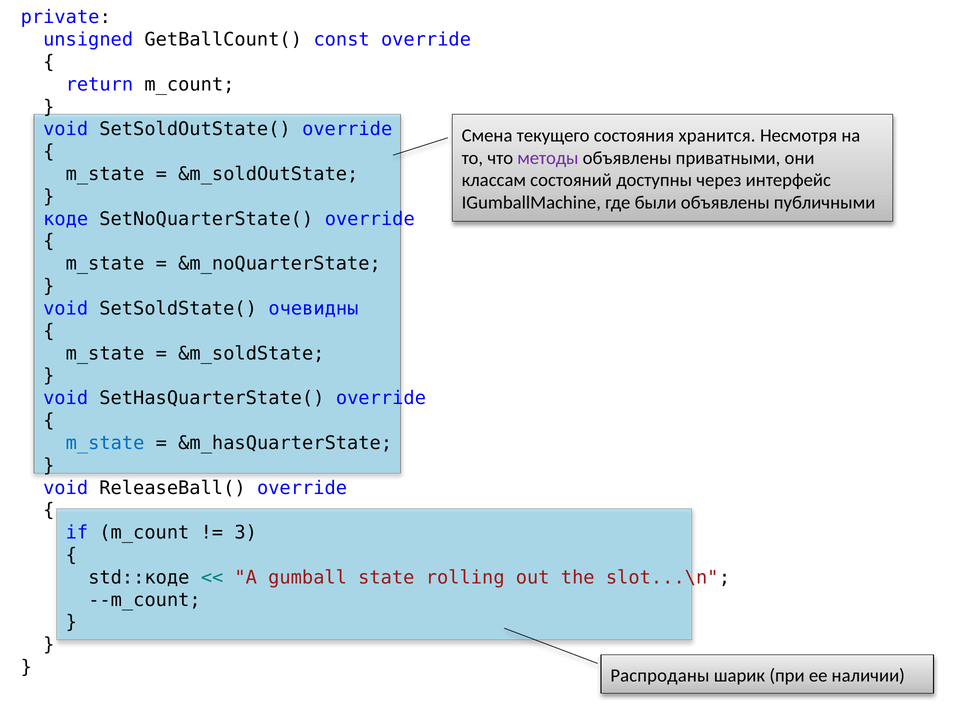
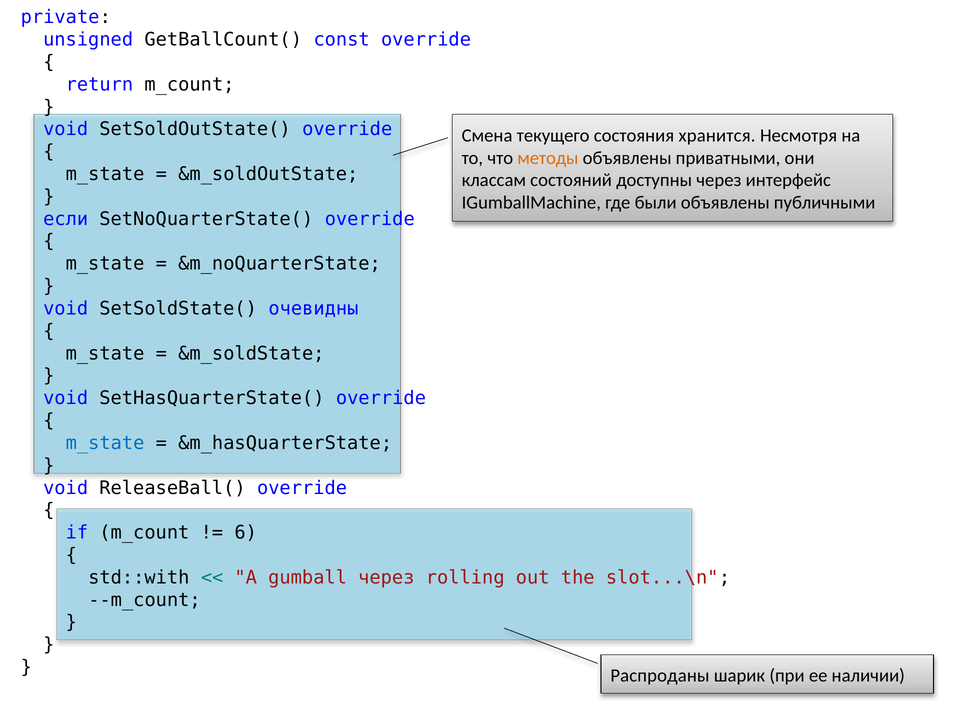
методы colour: purple -> orange
коде: коде -> если
3: 3 -> 6
std::коде: std::коде -> std::with
gumball state: state -> через
